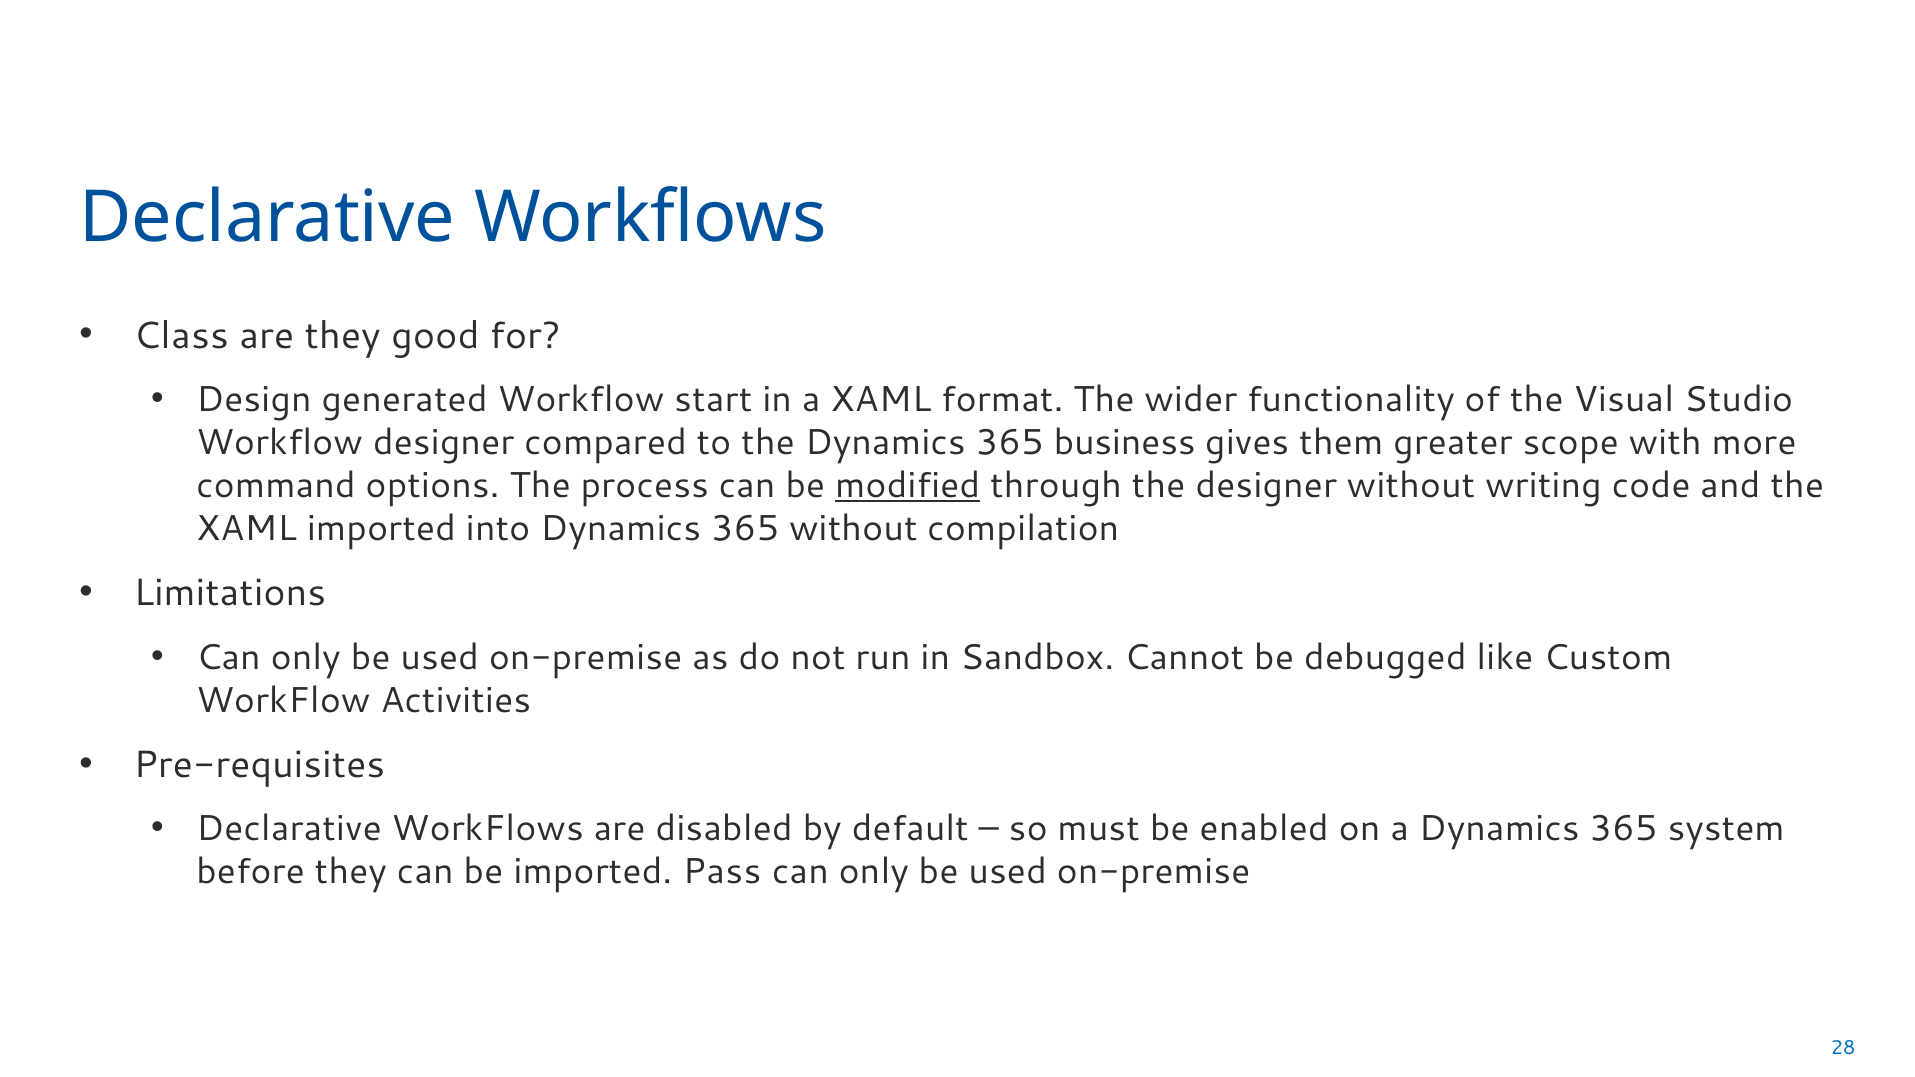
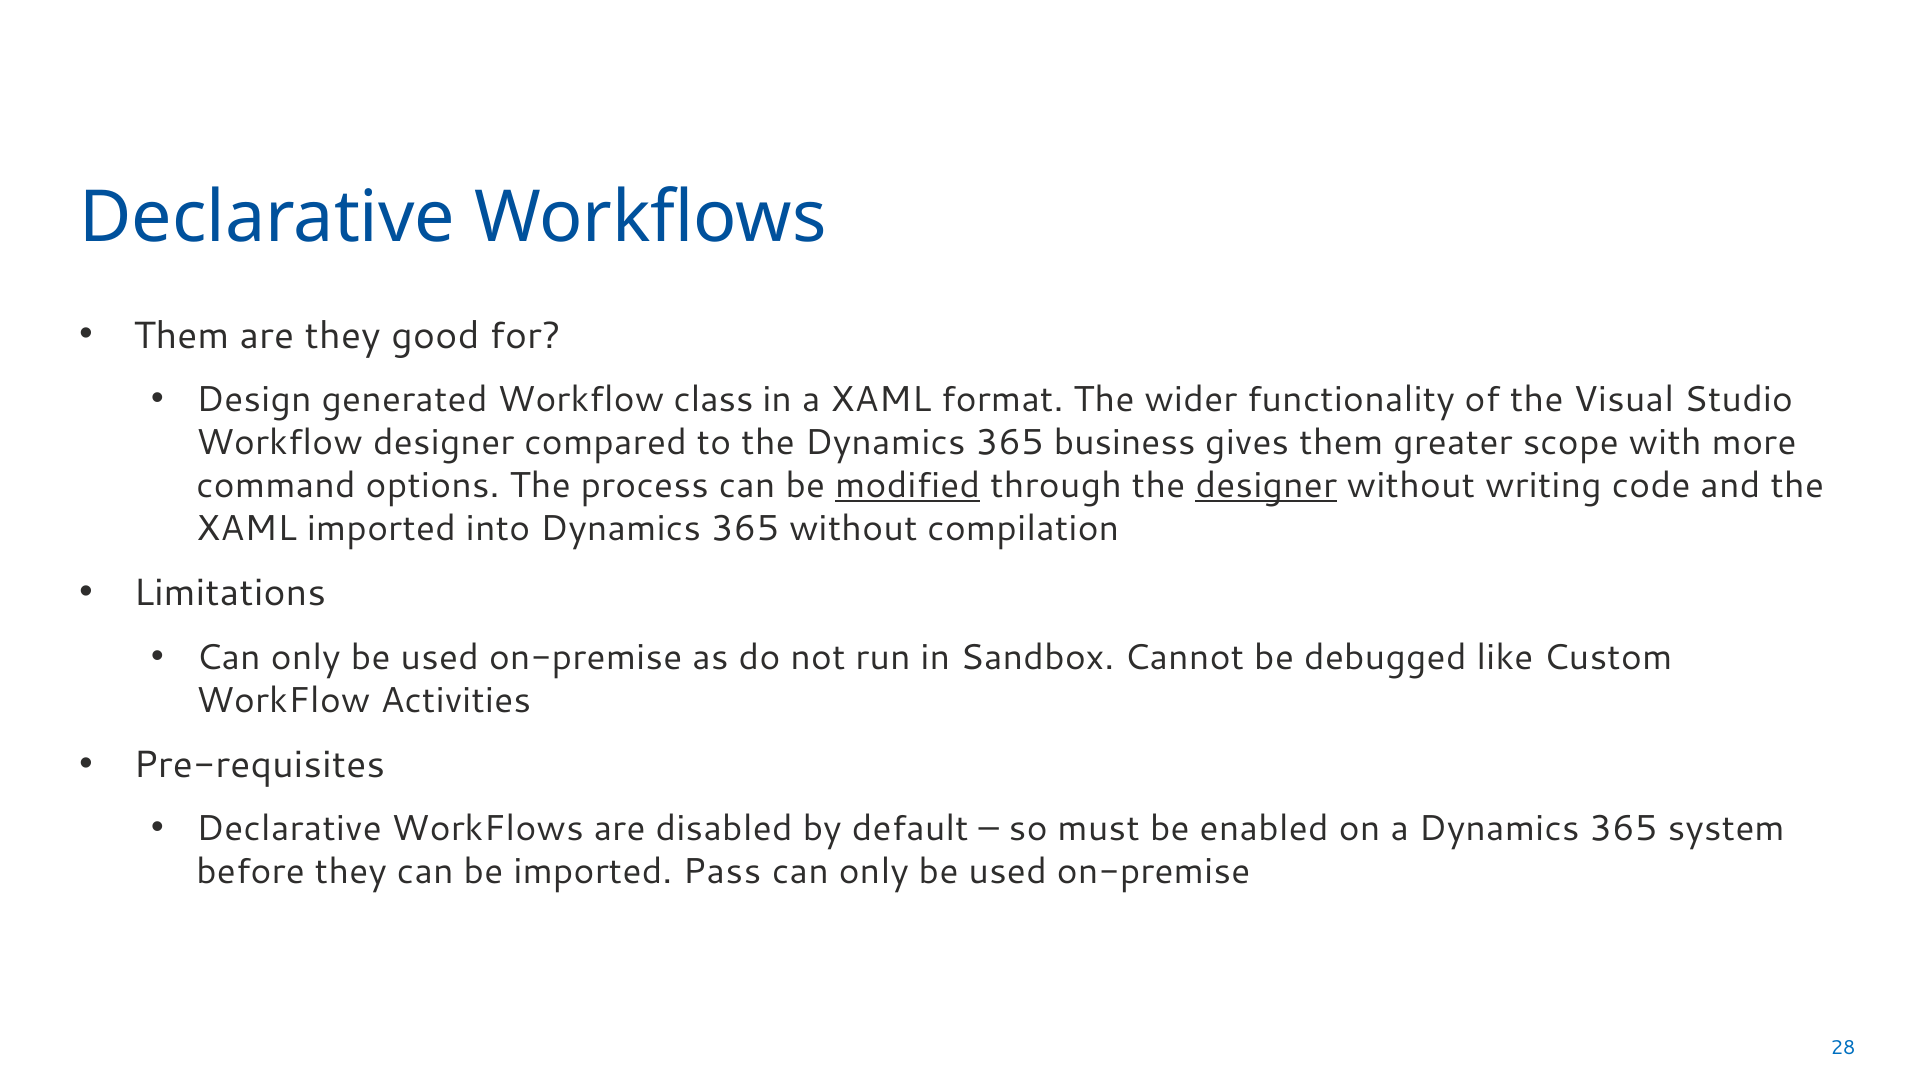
Class at (181, 336): Class -> Them
start: start -> class
designer at (1266, 486) underline: none -> present
